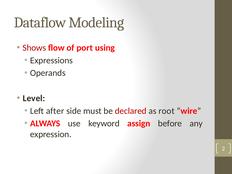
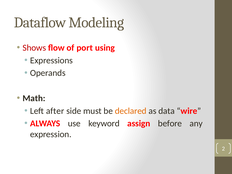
Level: Level -> Math
declared colour: red -> orange
root: root -> data
